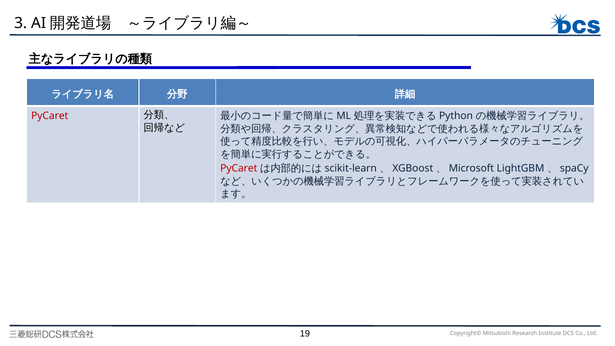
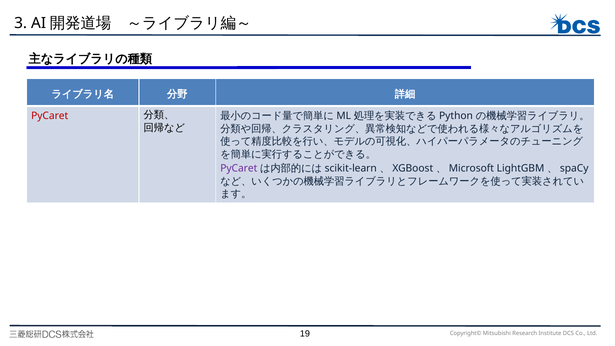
PyCaret at (239, 168) colour: red -> purple
